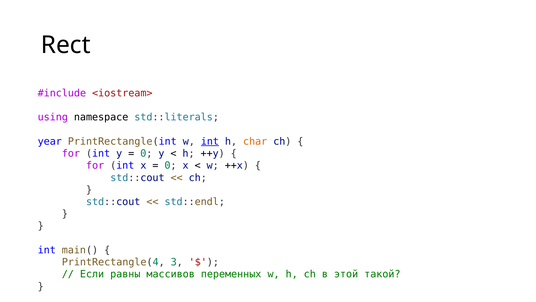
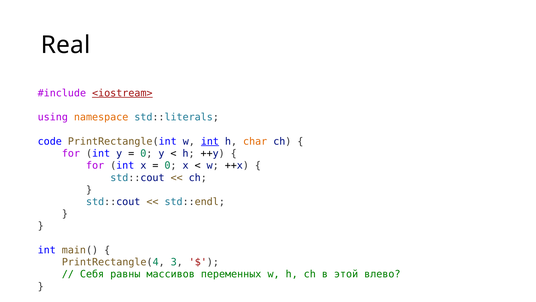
Rect: Rect -> Real
<iostream> underline: none -> present
namespace colour: black -> orange
year: year -> code
Если: Если -> Себя
такой: такой -> влево
